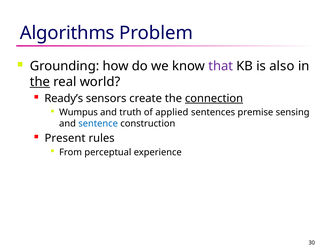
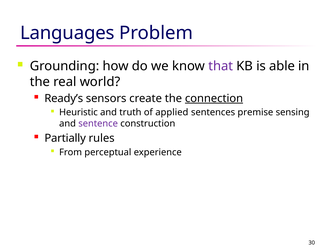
Algorithms: Algorithms -> Languages
also: also -> able
the at (40, 82) underline: present -> none
Wumpus: Wumpus -> Heuristic
sentence colour: blue -> purple
Present: Present -> Partially
